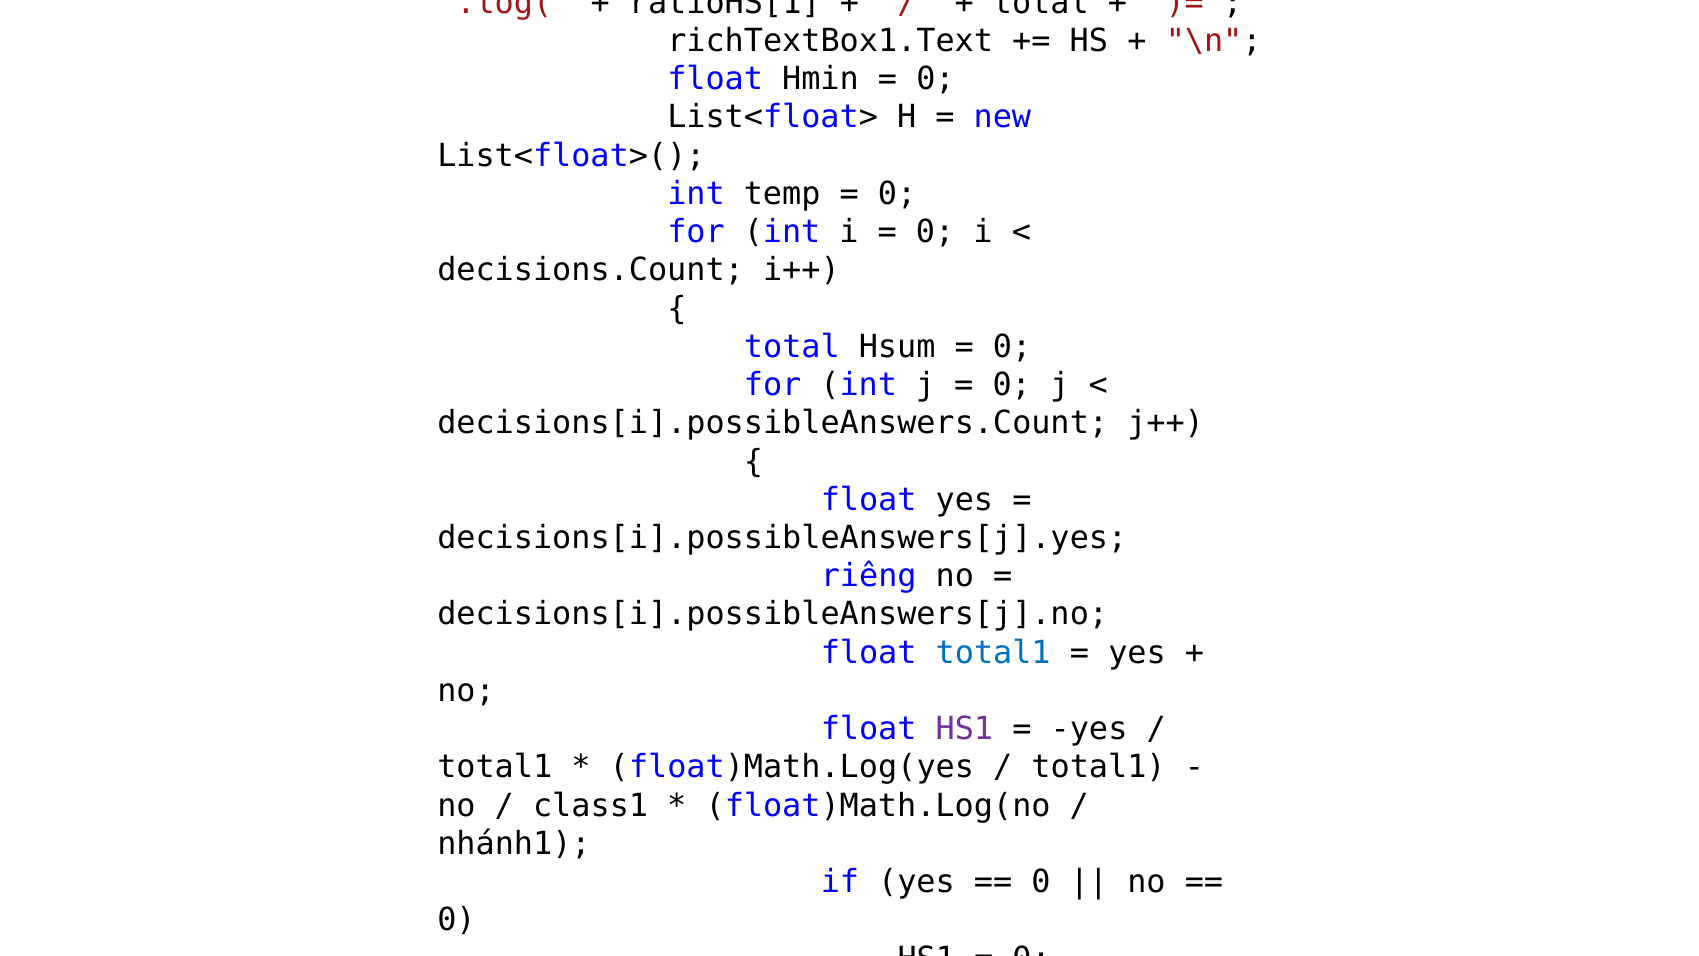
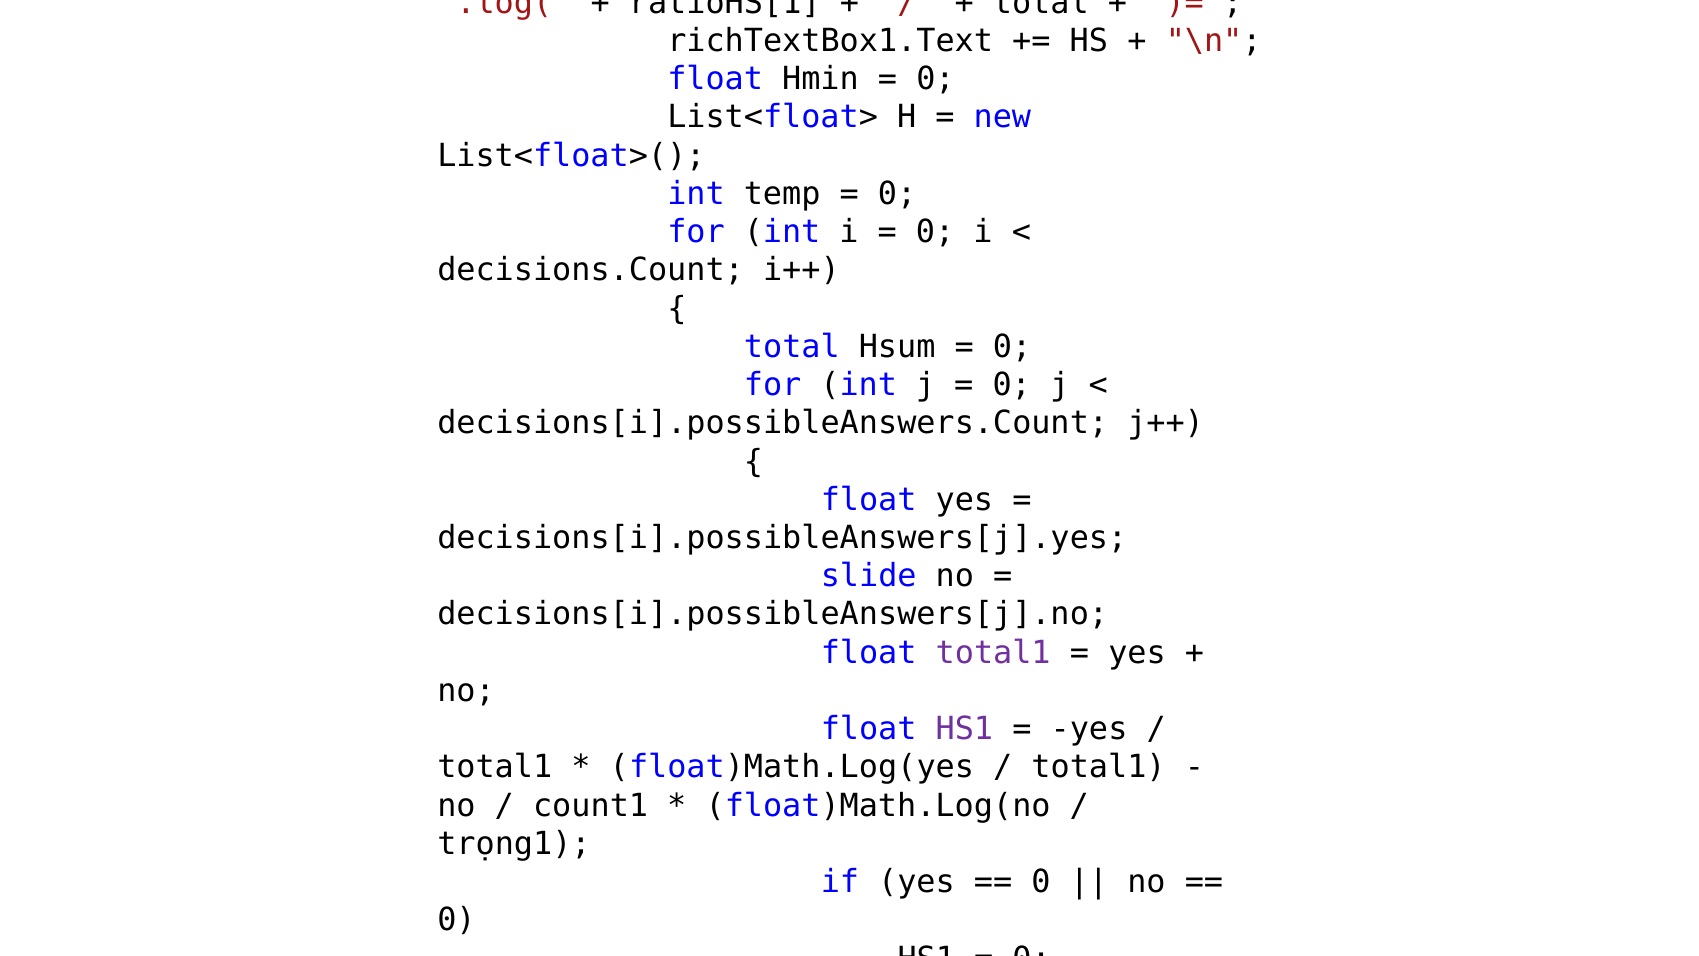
riêng: riêng -> slide
total1 at (993, 652) colour: blue -> purple
class1: class1 -> count1
nhánh1: nhánh1 -> trọng1
